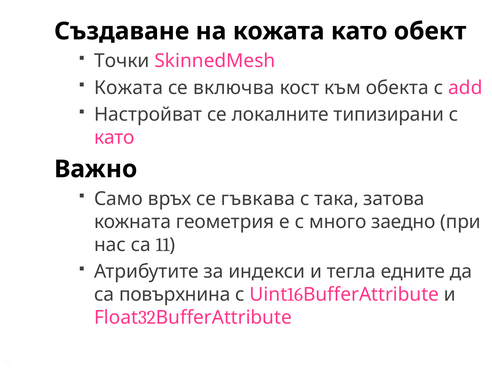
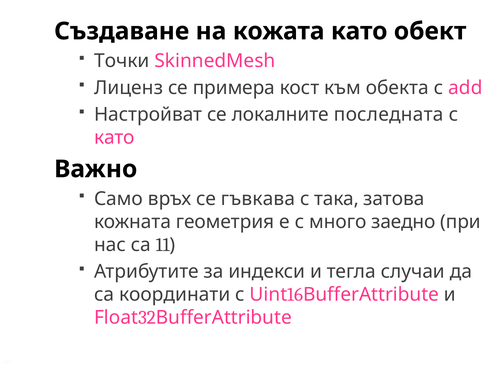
Кожата at (129, 88): Кожата -> Лиценз
включва: включва -> примера
типизирани: типизирани -> последната
едните: едните -> случаи
повърхнина: повърхнина -> координати
